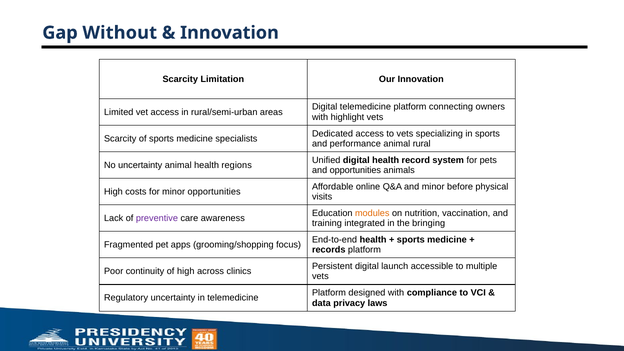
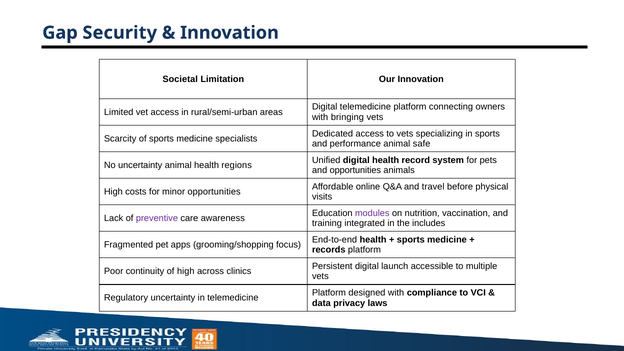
Without: Without -> Security
Scarcity at (180, 79): Scarcity -> Societal
highlight: highlight -> bringing
rural: rural -> safe
and minor: minor -> travel
modules colour: orange -> purple
bringing: bringing -> includes
